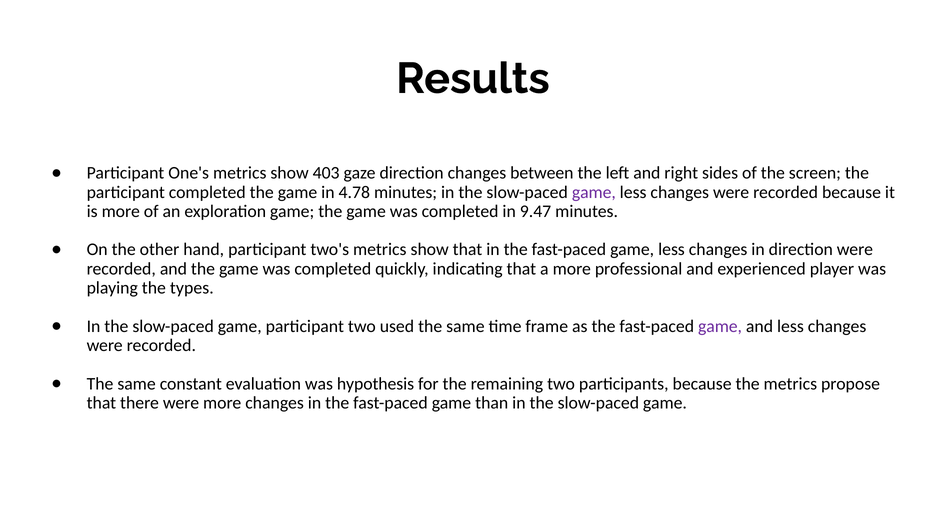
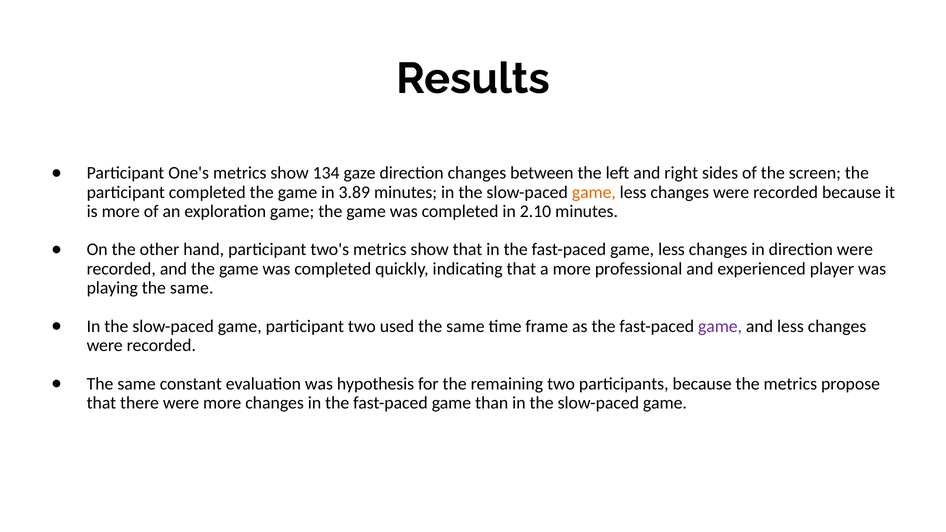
403: 403 -> 134
4.78: 4.78 -> 3.89
game at (594, 192) colour: purple -> orange
9.47: 9.47 -> 2.10
playing the types: types -> same
